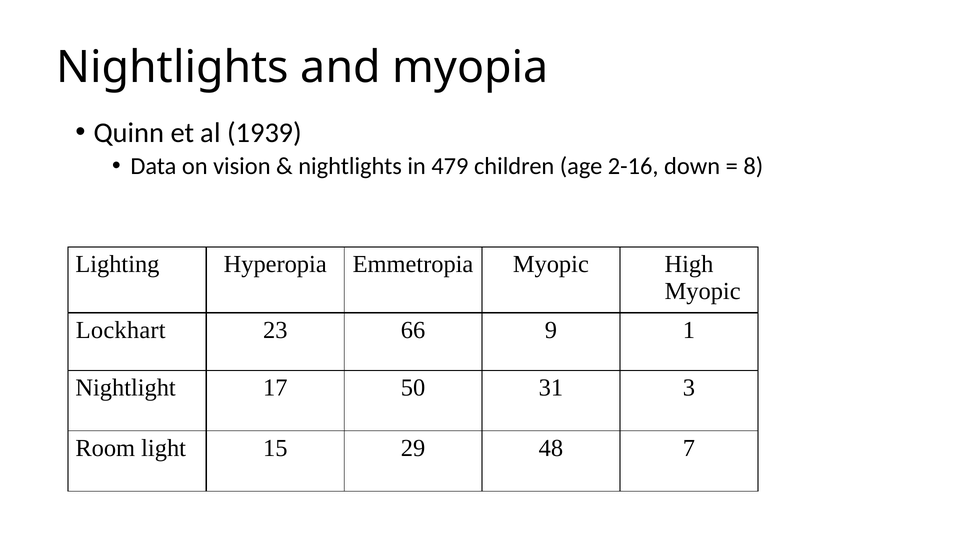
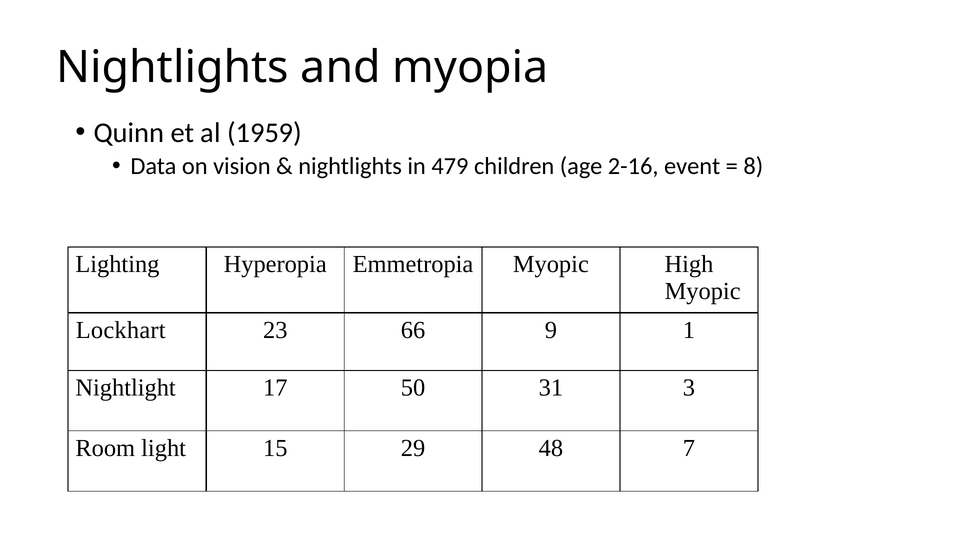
1939: 1939 -> 1959
down: down -> event
